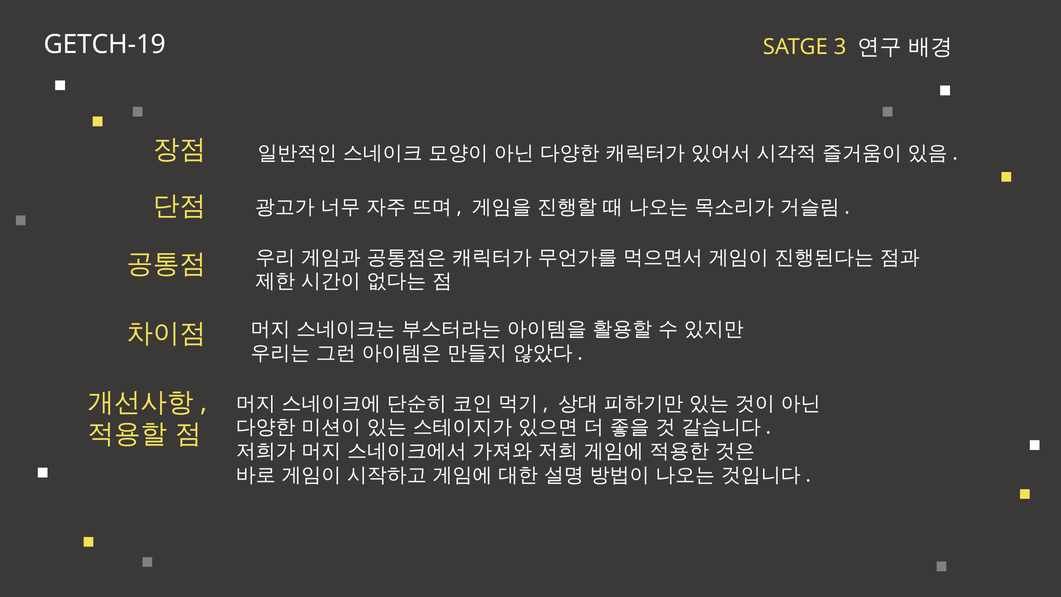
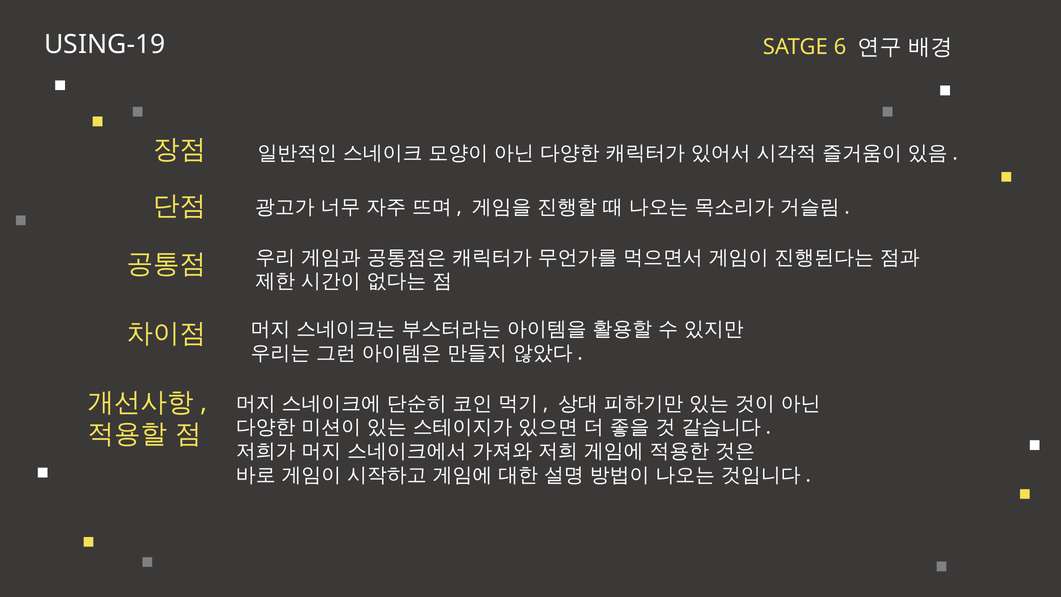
GETCH-19: GETCH-19 -> USING-19
3: 3 -> 6
